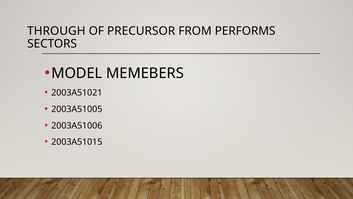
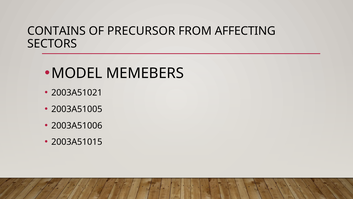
THROUGH: THROUGH -> CONTAINS
PERFORMS: PERFORMS -> AFFECTING
